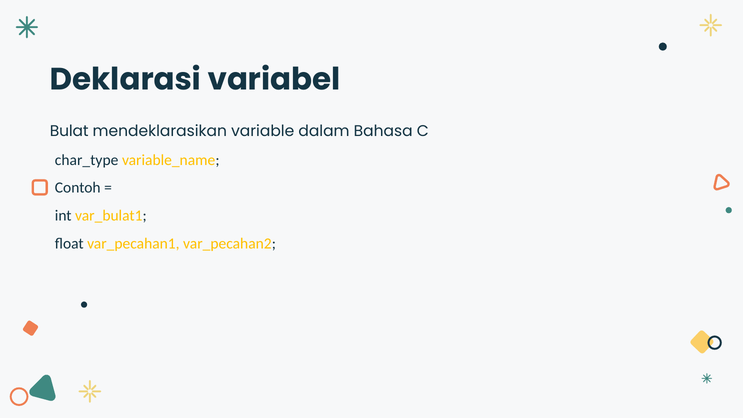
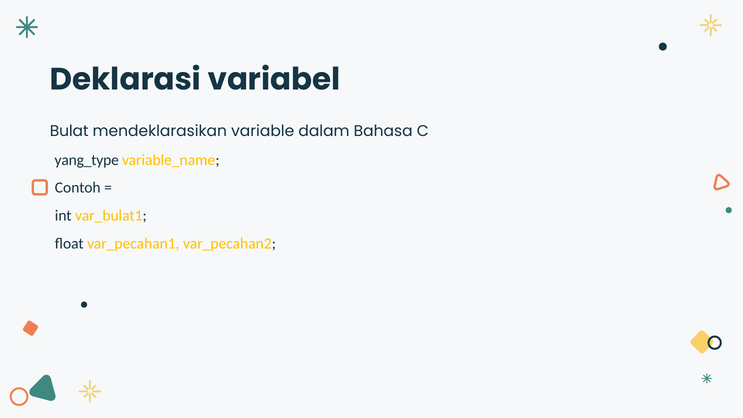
char_type: char_type -> yang_type
